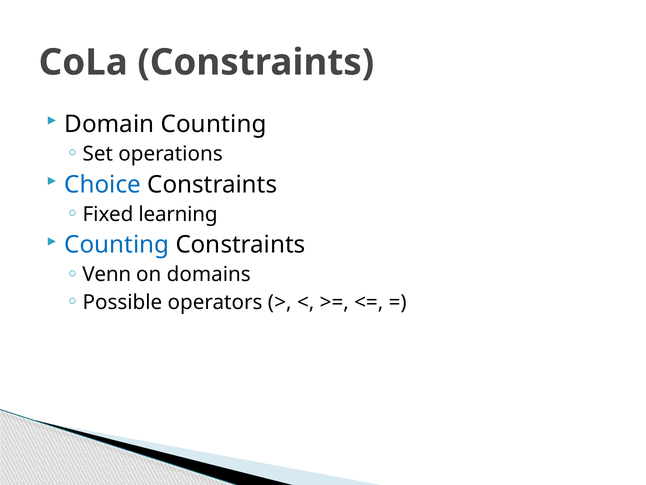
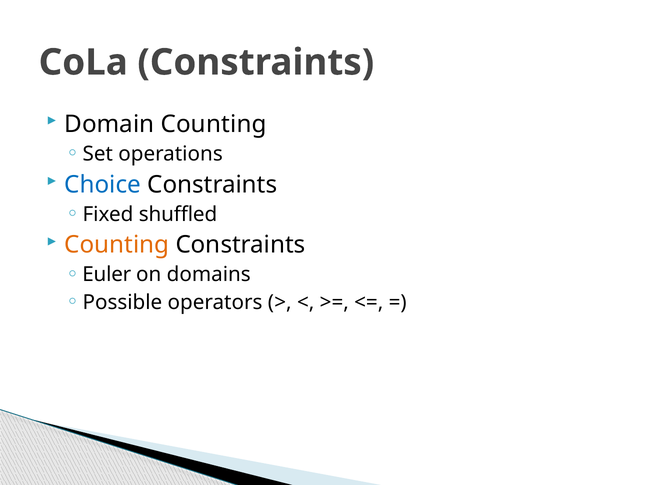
learning: learning -> shuffled
Counting at (117, 245) colour: blue -> orange
Venn: Venn -> Euler
